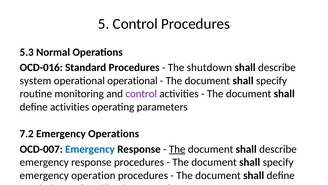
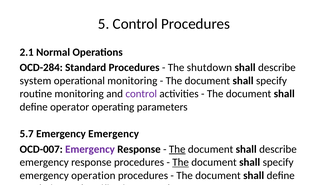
5.3 at (27, 52): 5.3 -> 2.1
OCD-016: OCD-016 -> OCD-284
operational operational: operational -> monitoring
define activities: activities -> operator
7.2: 7.2 -> 5.7
Emergency Operations: Operations -> Emergency
Emergency at (90, 149) colour: blue -> purple
The at (181, 162) underline: none -> present
